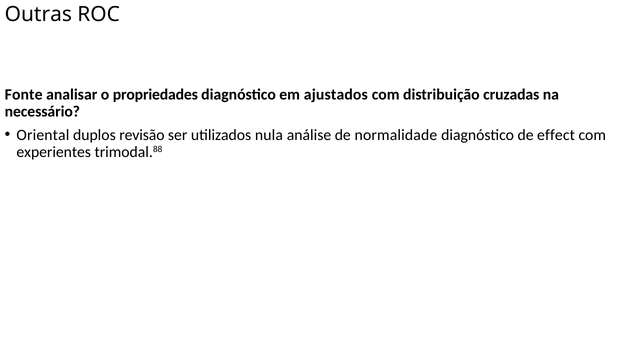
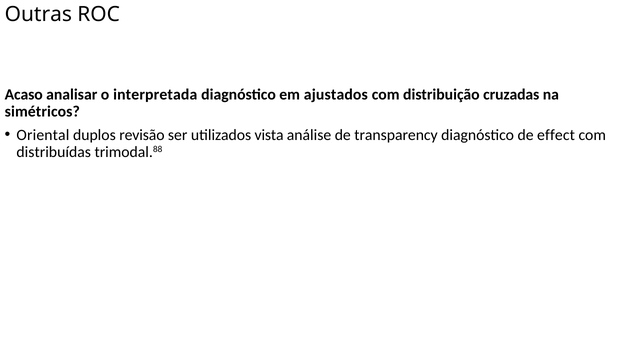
Fonte: Fonte -> Acaso
propriedades: propriedades -> interpretada
necessário: necessário -> simétricos
nula: nula -> vista
normalidade: normalidade -> transparency
experientes: experientes -> distribuídas
